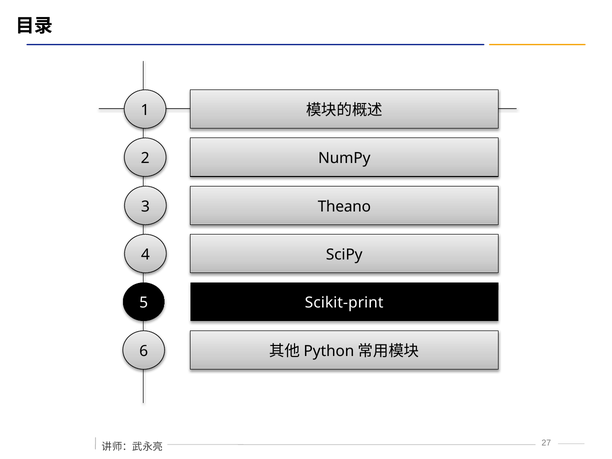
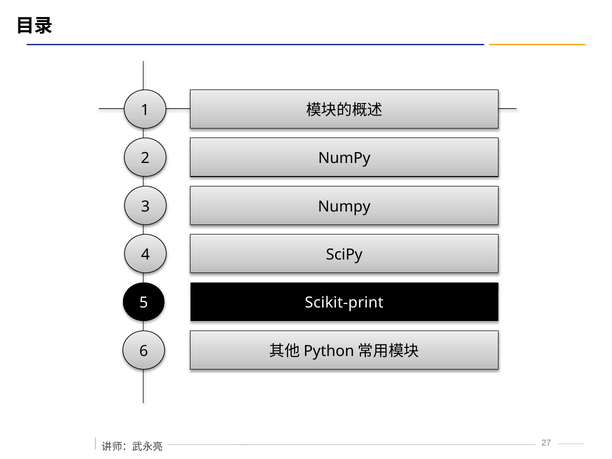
Theano at (344, 207): Theano -> Numpy
